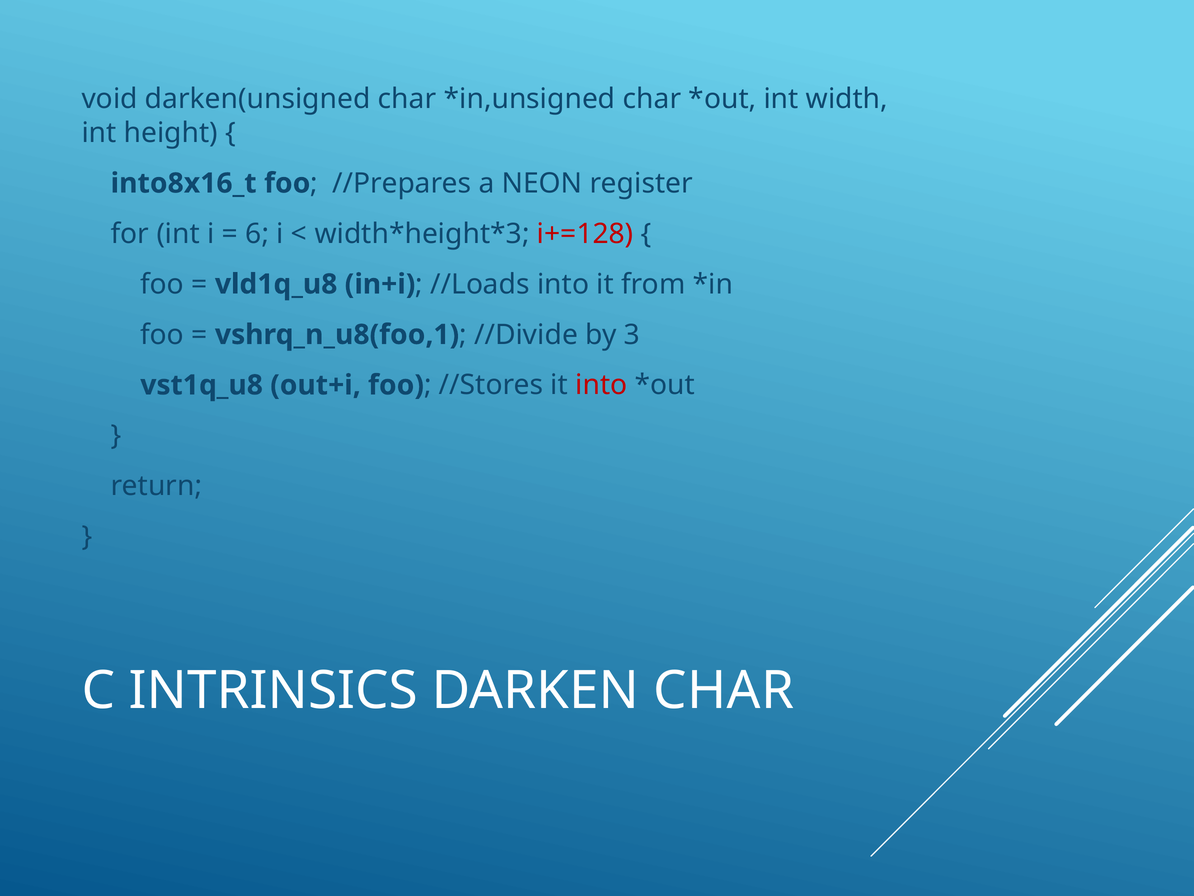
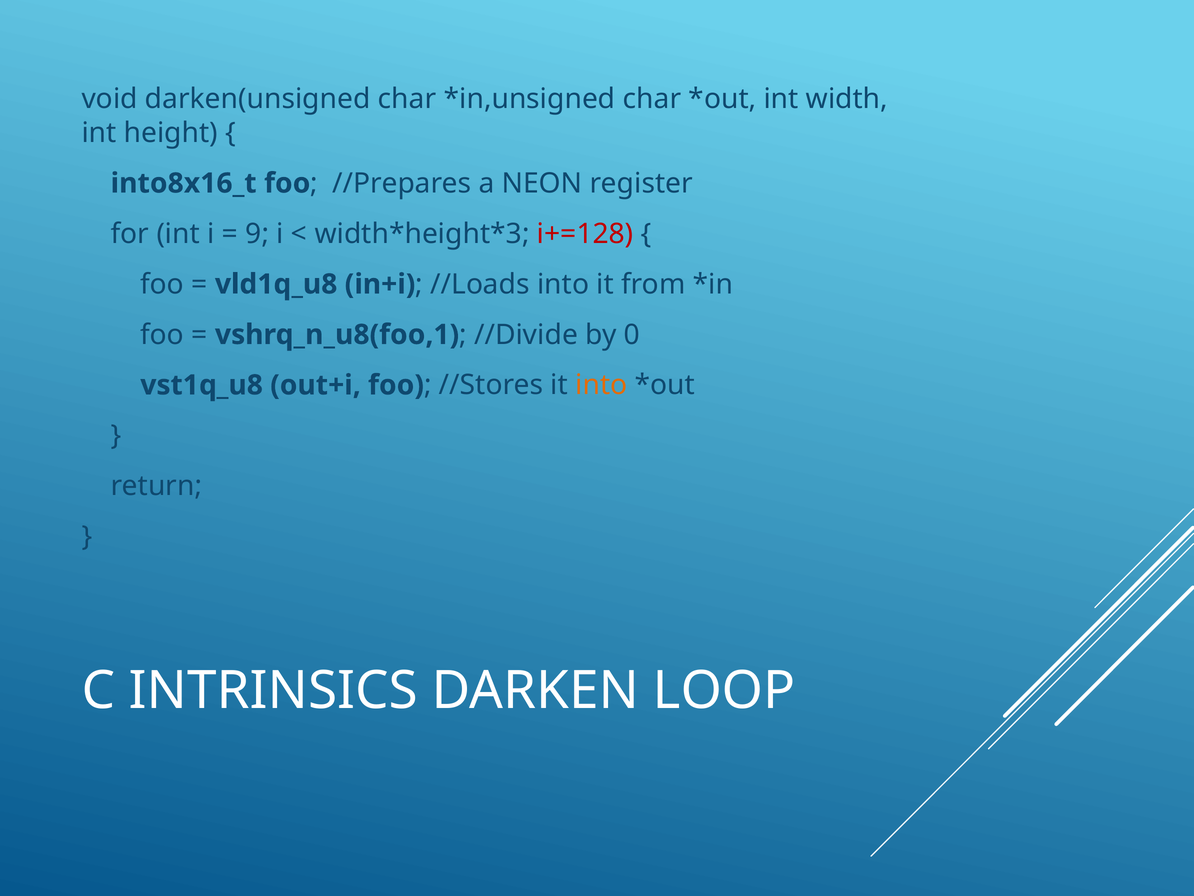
6: 6 -> 9
3: 3 -> 0
into at (601, 385) colour: red -> orange
DARKEN CHAR: CHAR -> LOOP
